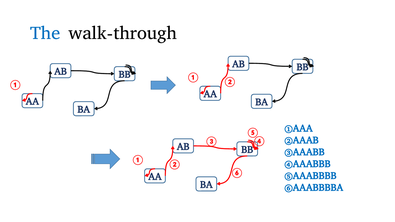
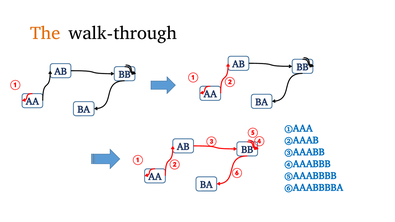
The colour: blue -> orange
